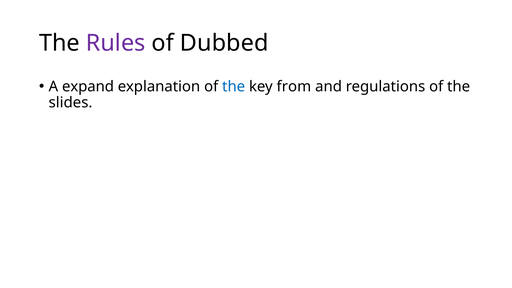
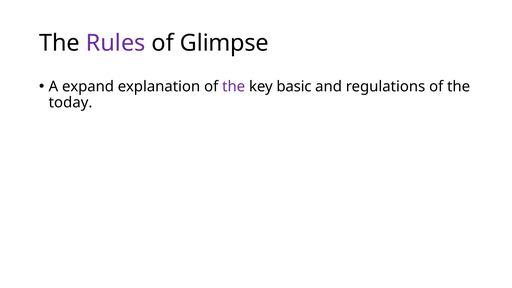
Dubbed: Dubbed -> Glimpse
the at (234, 87) colour: blue -> purple
from: from -> basic
slides: slides -> today
